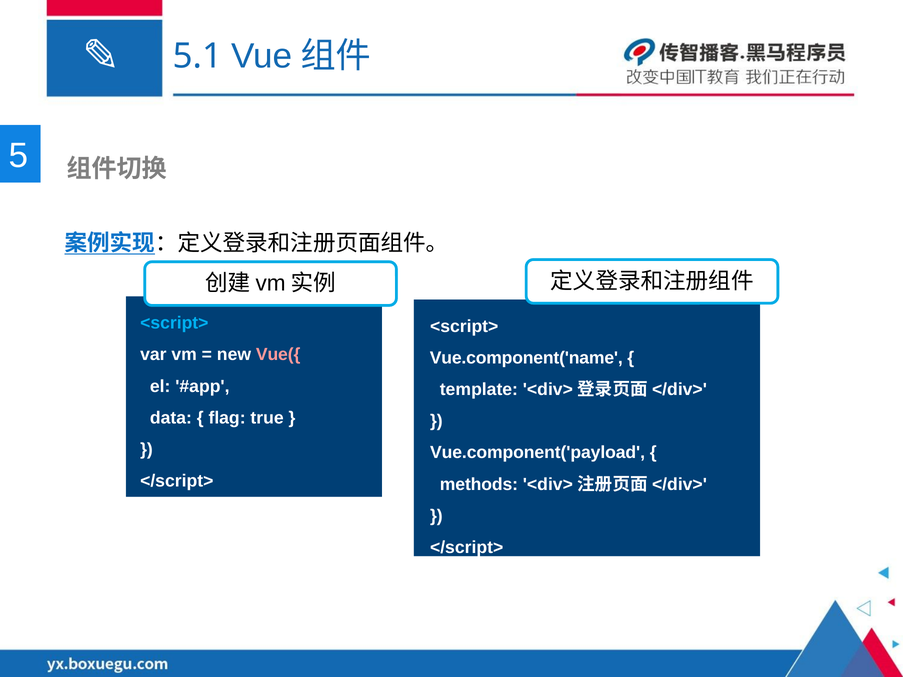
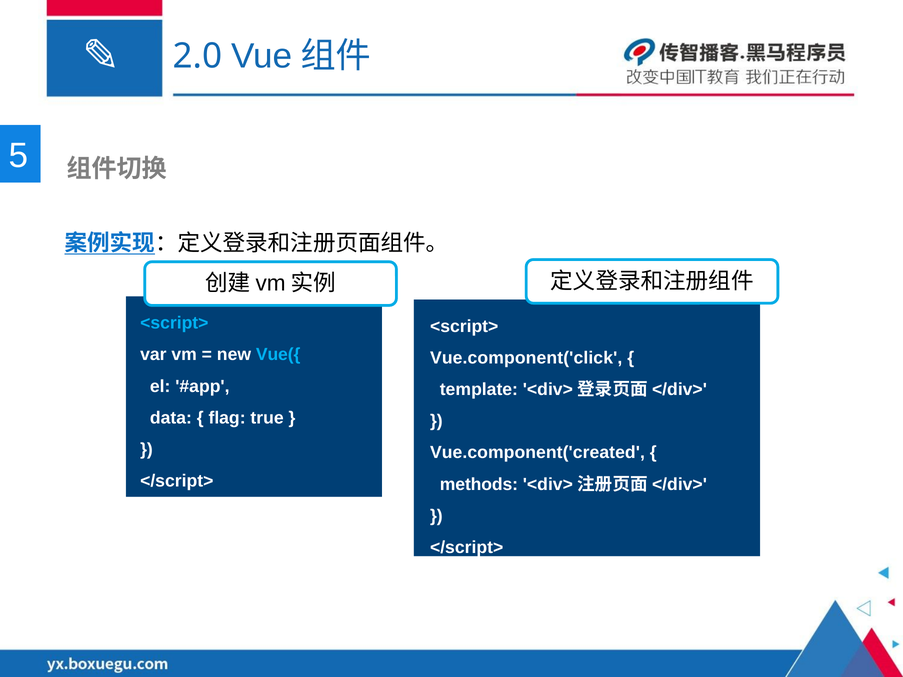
5.1: 5.1 -> 2.0
Vue({ colour: pink -> light blue
Vue.component('name: Vue.component('name -> Vue.component('click
Vue.component('payload: Vue.component('payload -> Vue.component('created
